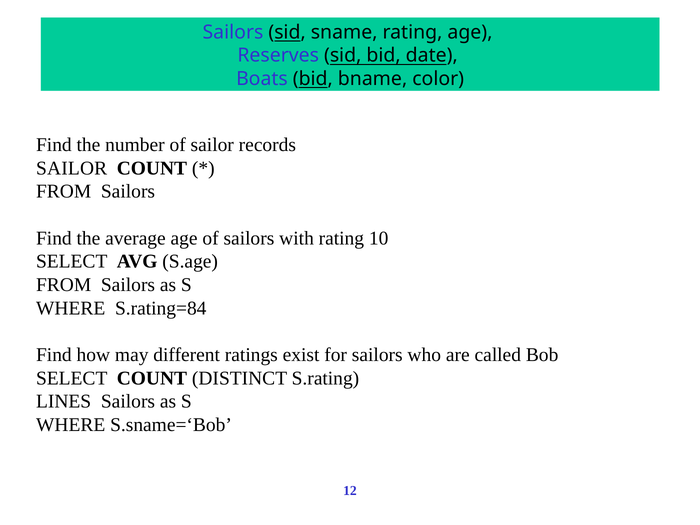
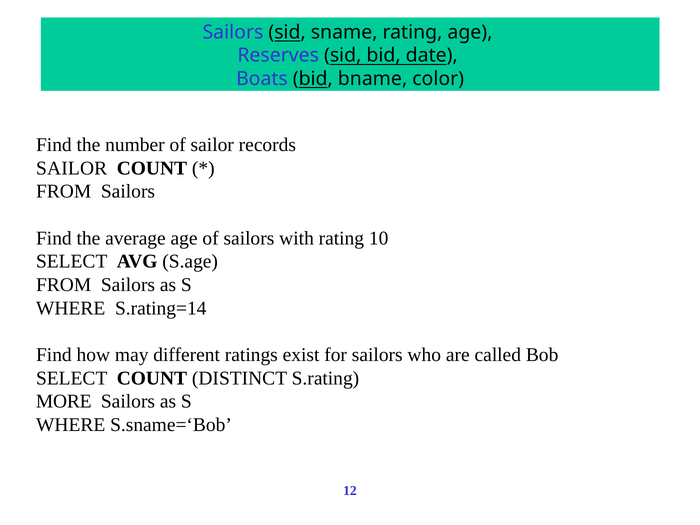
S.rating=84: S.rating=84 -> S.rating=14
LINES: LINES -> MORE
